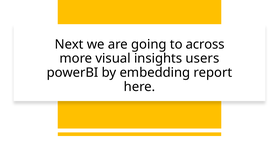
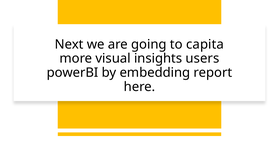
across: across -> capita
